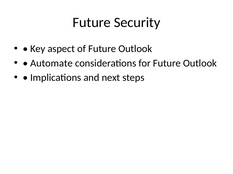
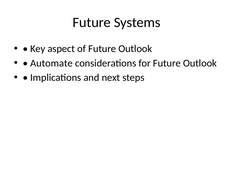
Security: Security -> Systems
